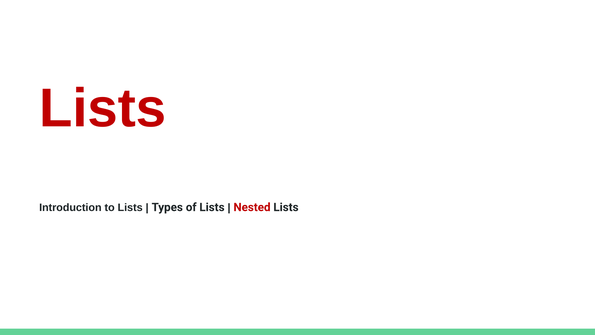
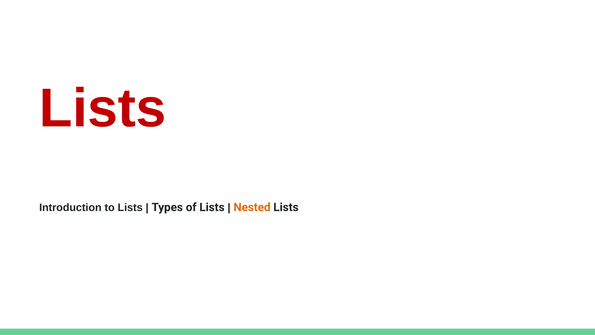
Nested colour: red -> orange
